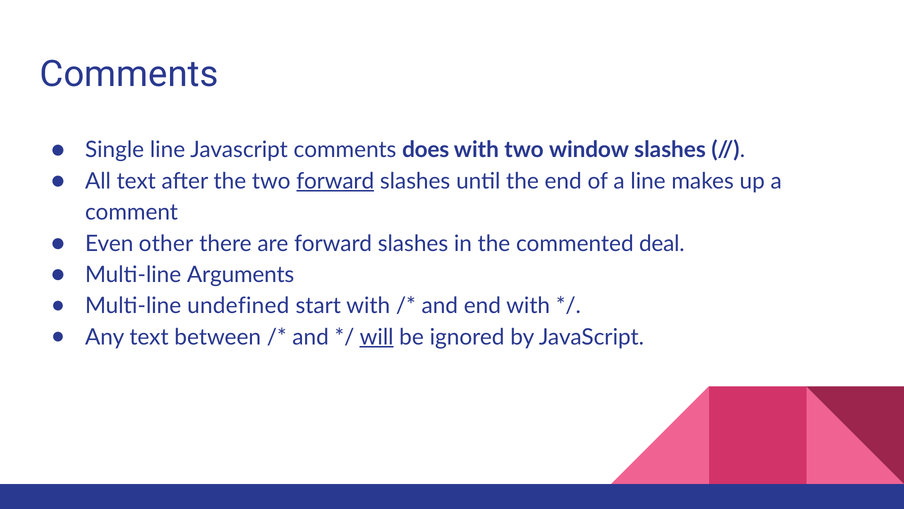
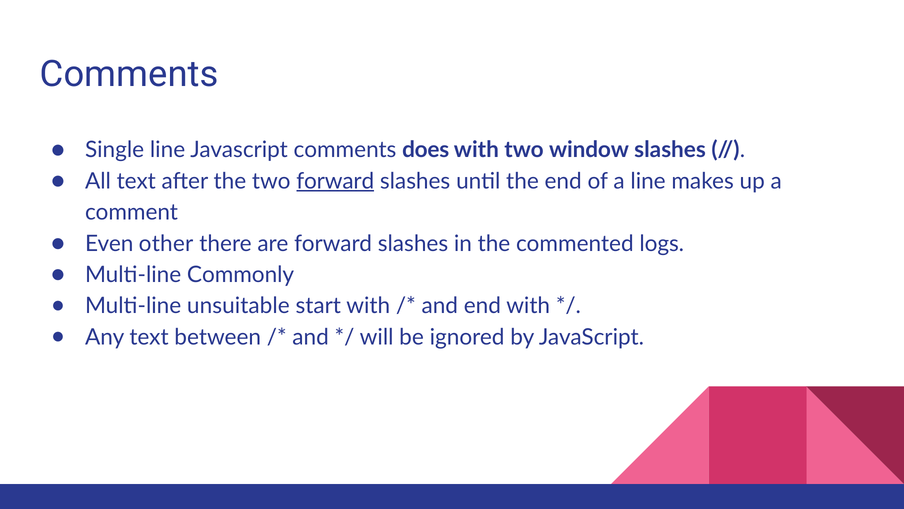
deal: deal -> logs
Arguments: Arguments -> Commonly
undefined: undefined -> unsuitable
will underline: present -> none
